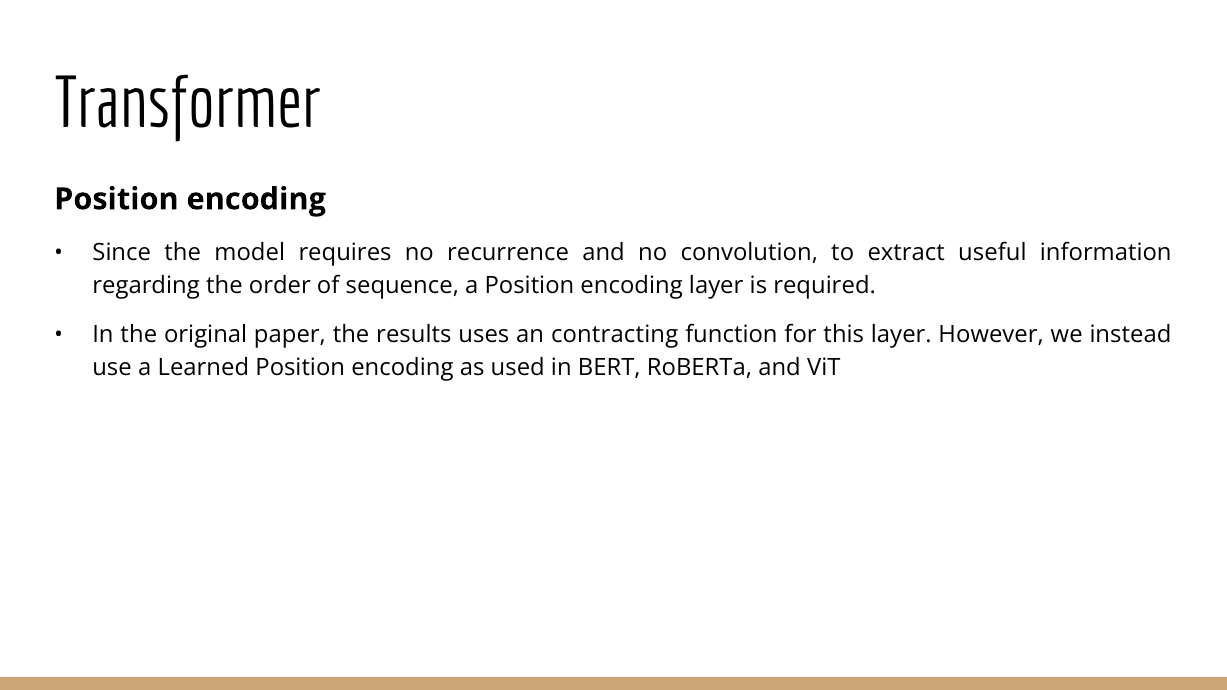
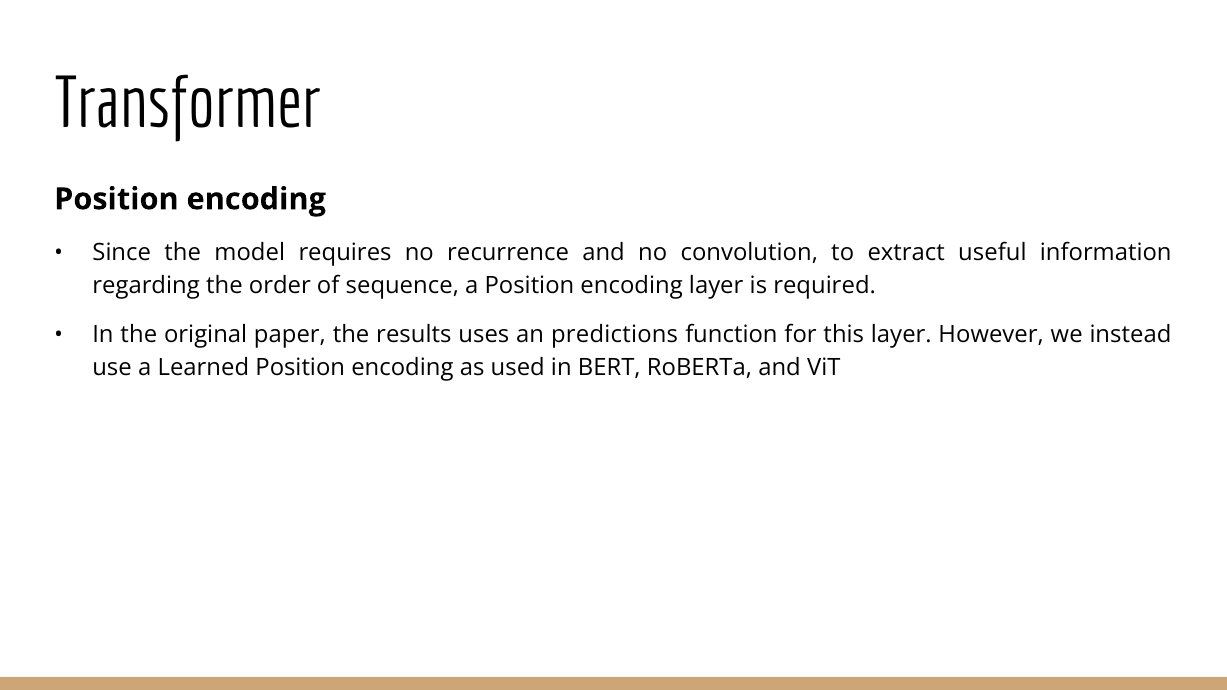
contracting: contracting -> predictions
